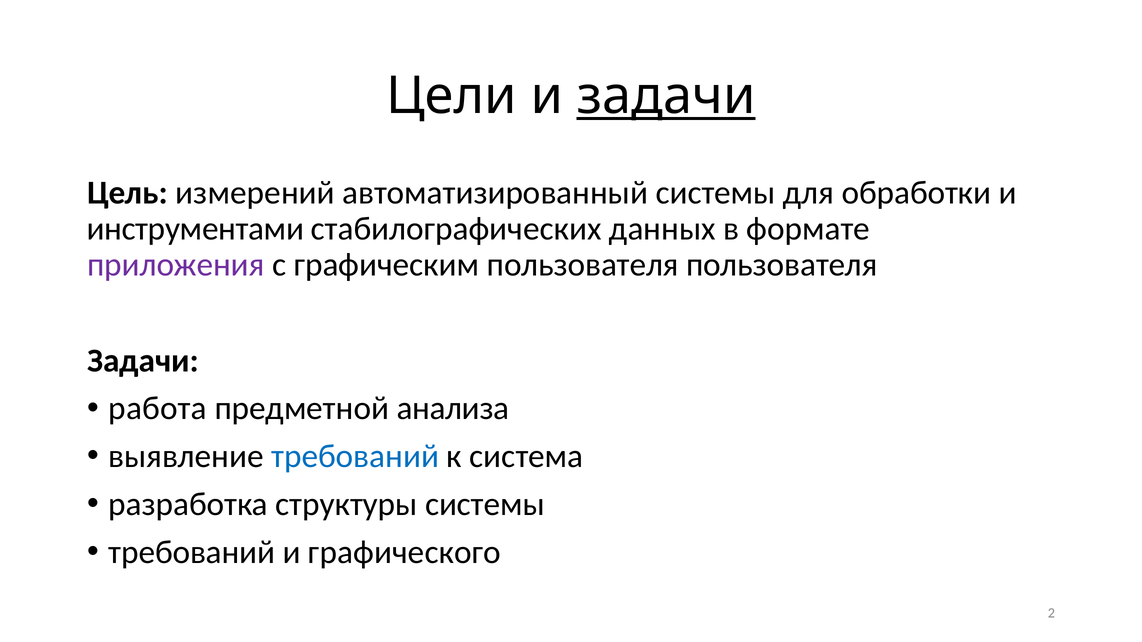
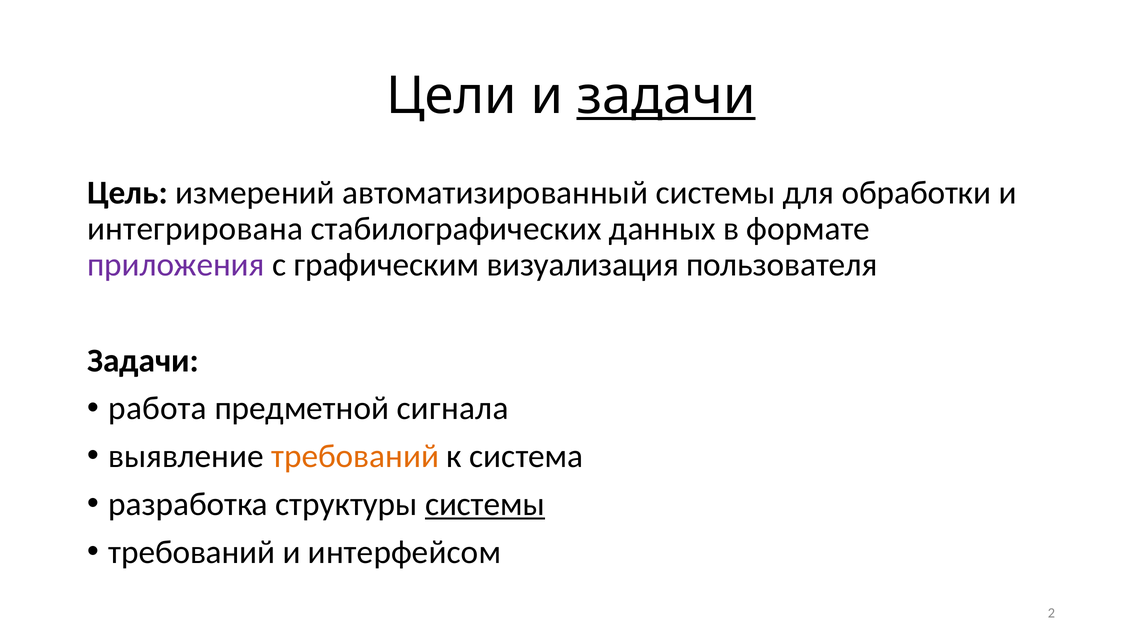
инструментами: инструментами -> интегрирована
графическим пользователя: пользователя -> визуализация
анализа: анализа -> сигнала
требований at (355, 457) colour: blue -> orange
системы at (485, 504) underline: none -> present
графического: графического -> интерфейсом
